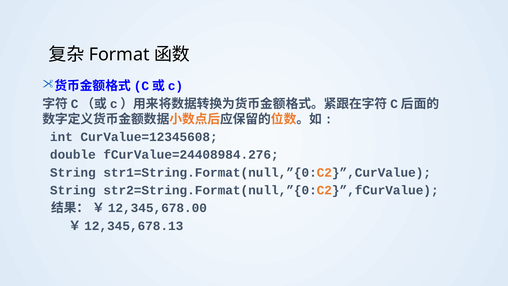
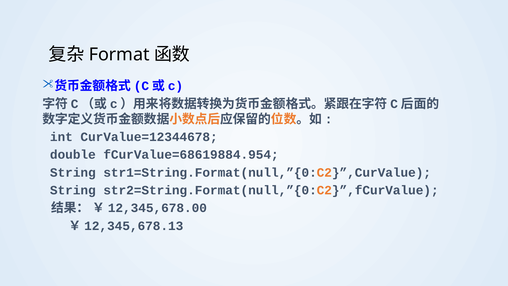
CurValue=12345608: CurValue=12345608 -> CurValue=12344678
fCurValue=24408984.276: fCurValue=24408984.276 -> fCurValue=68619884.954
